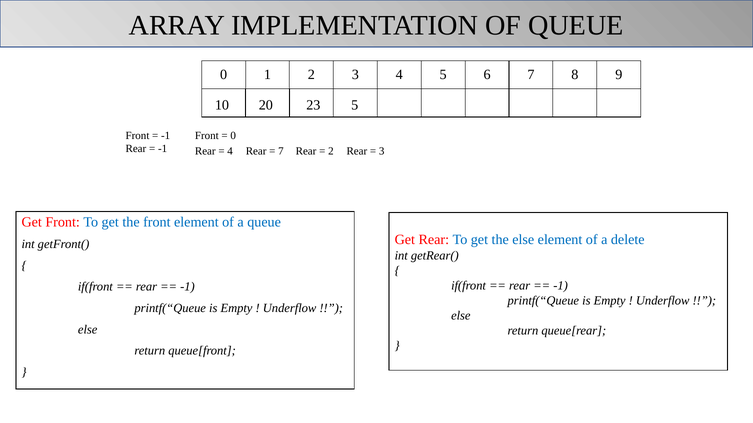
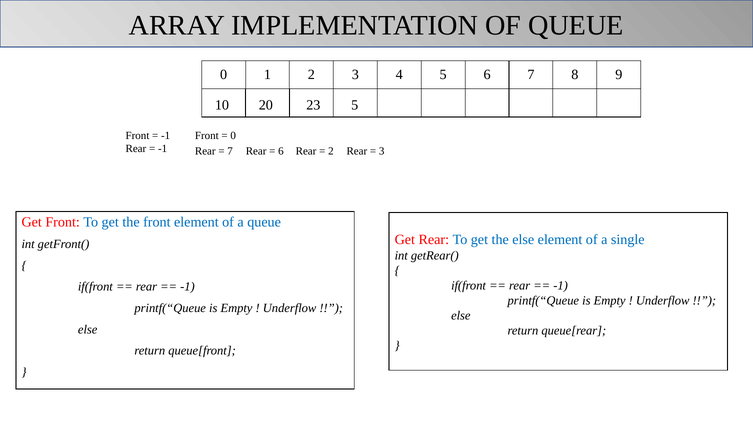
4 at (230, 151): 4 -> 7
7 at (281, 151): 7 -> 6
delete: delete -> single
